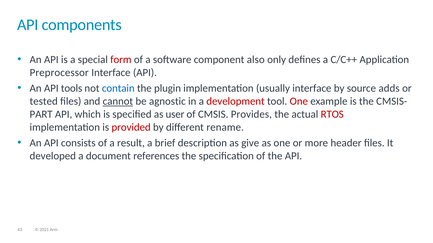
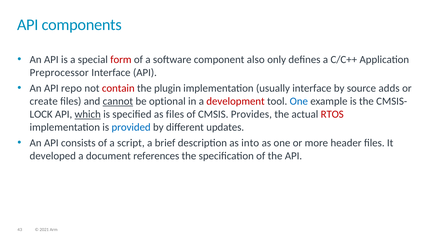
tools: tools -> repo
contain colour: blue -> red
tested: tested -> create
agnostic: agnostic -> optional
One at (299, 101) colour: red -> blue
PART: PART -> LOCK
which underline: none -> present
as user: user -> files
provided colour: red -> blue
rename: rename -> updates
result: result -> script
give: give -> into
